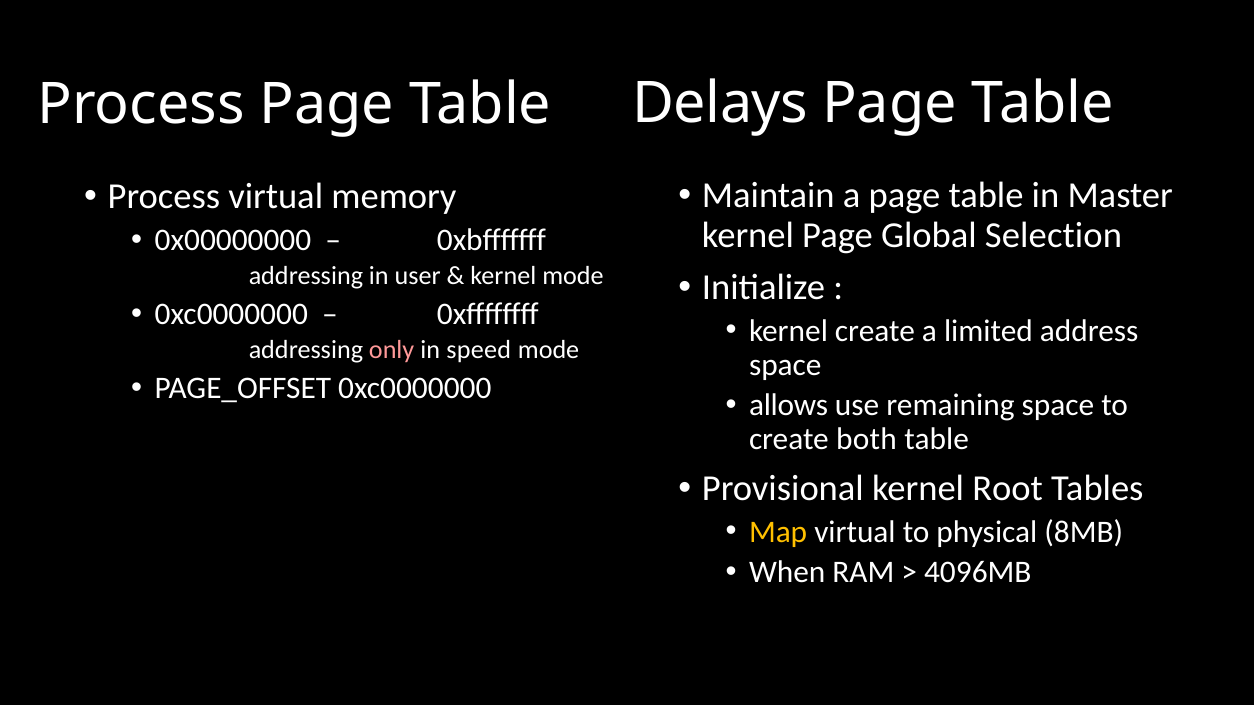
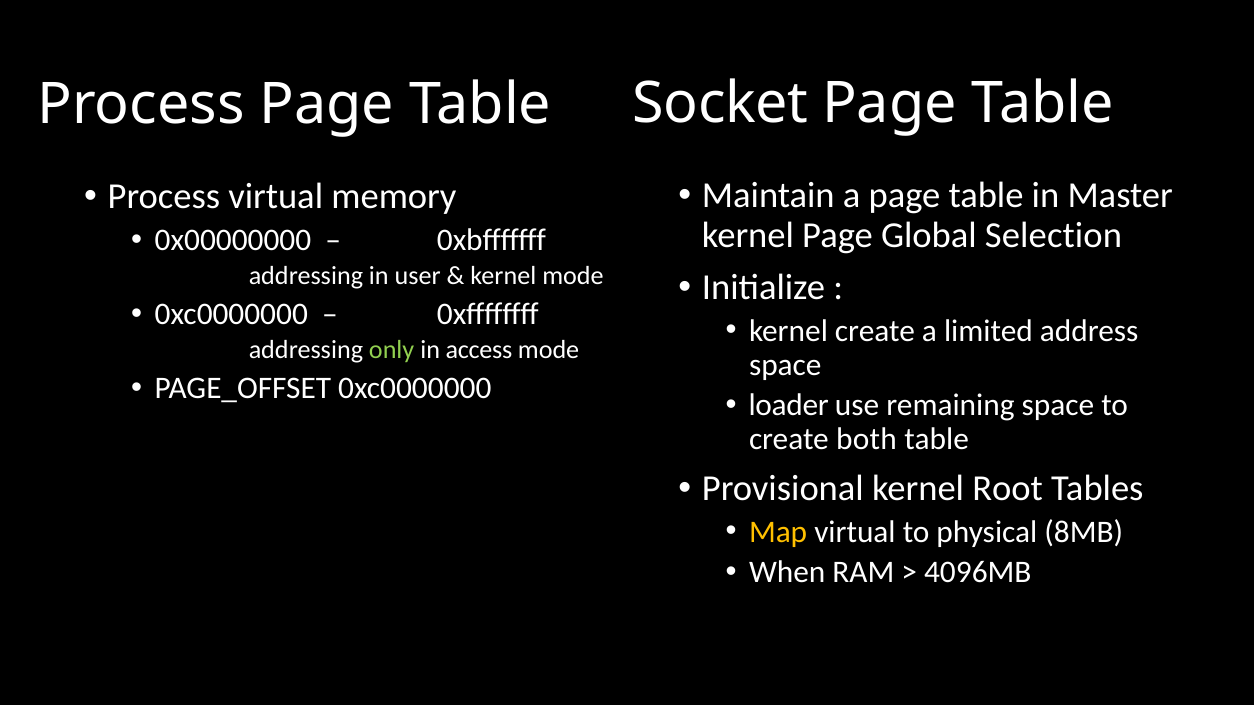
Delays: Delays -> Socket
only colour: pink -> light green
speed: speed -> access
allows: allows -> loader
